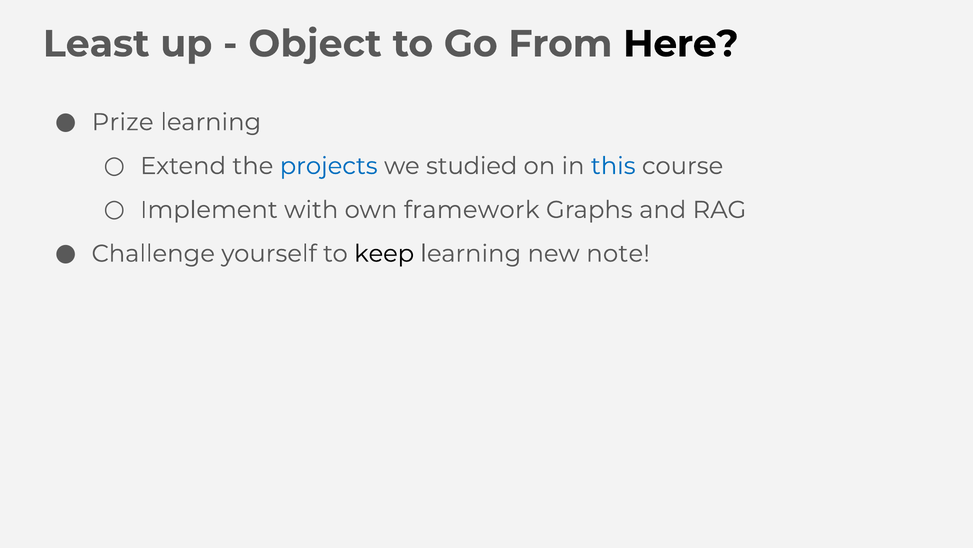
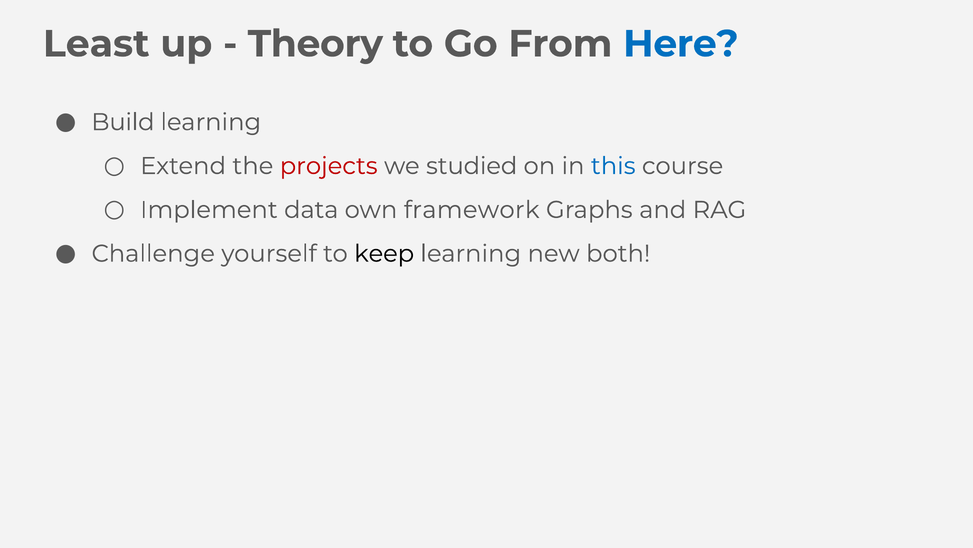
Object: Object -> Theory
Here colour: black -> blue
Prize: Prize -> Build
projects colour: blue -> red
with: with -> data
note: note -> both
